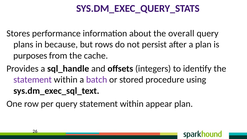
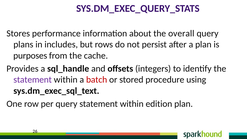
because: because -> includes
batch colour: purple -> red
appear: appear -> edition
